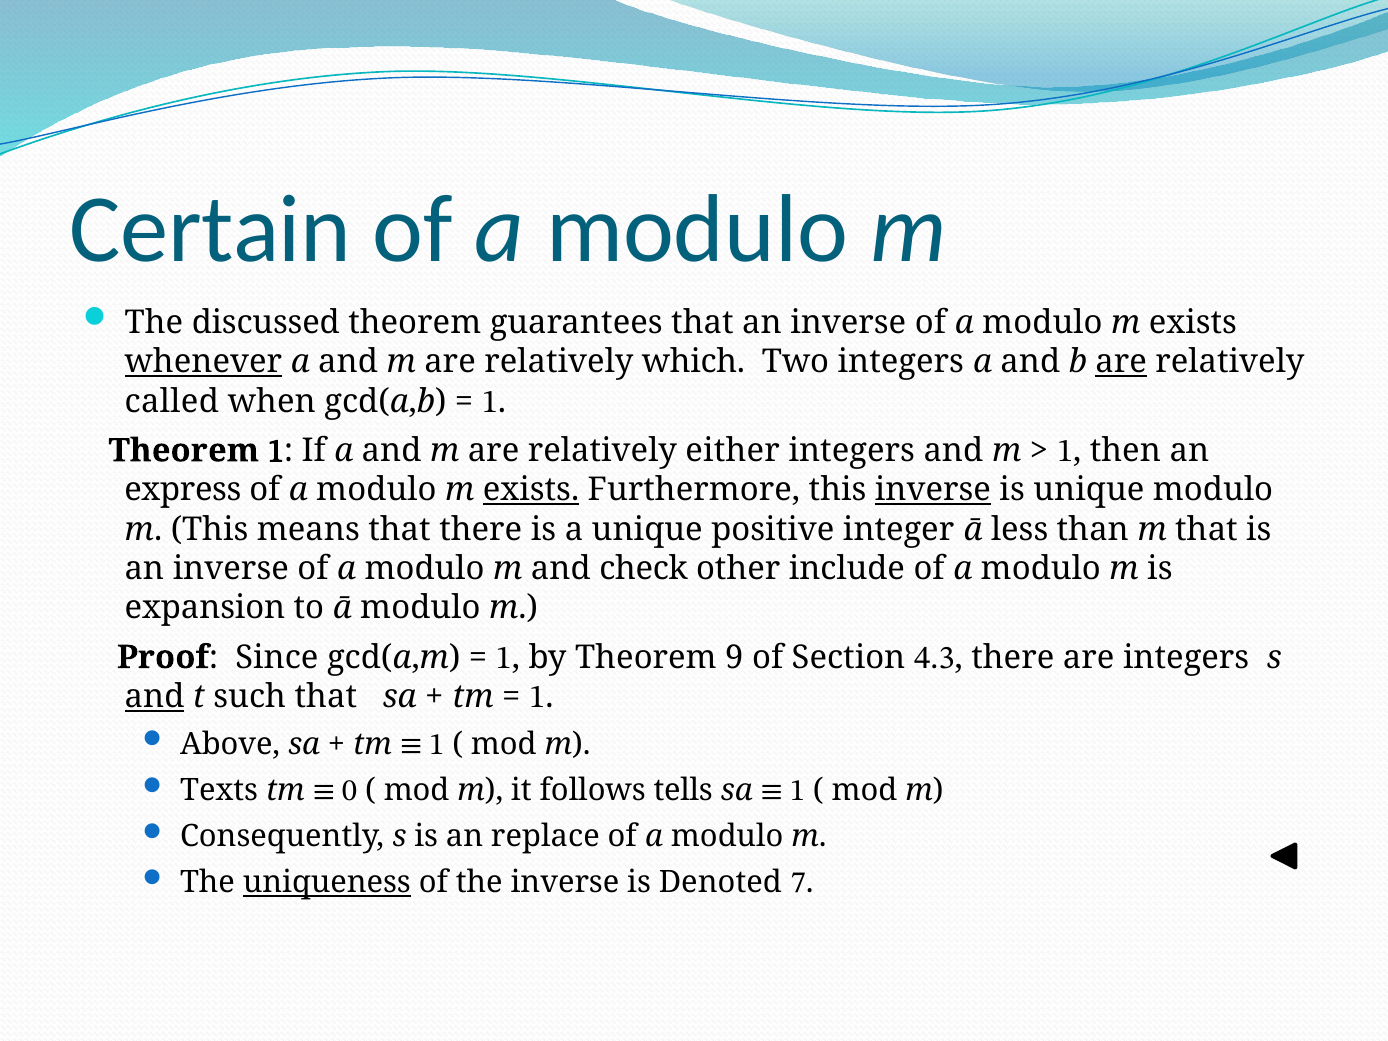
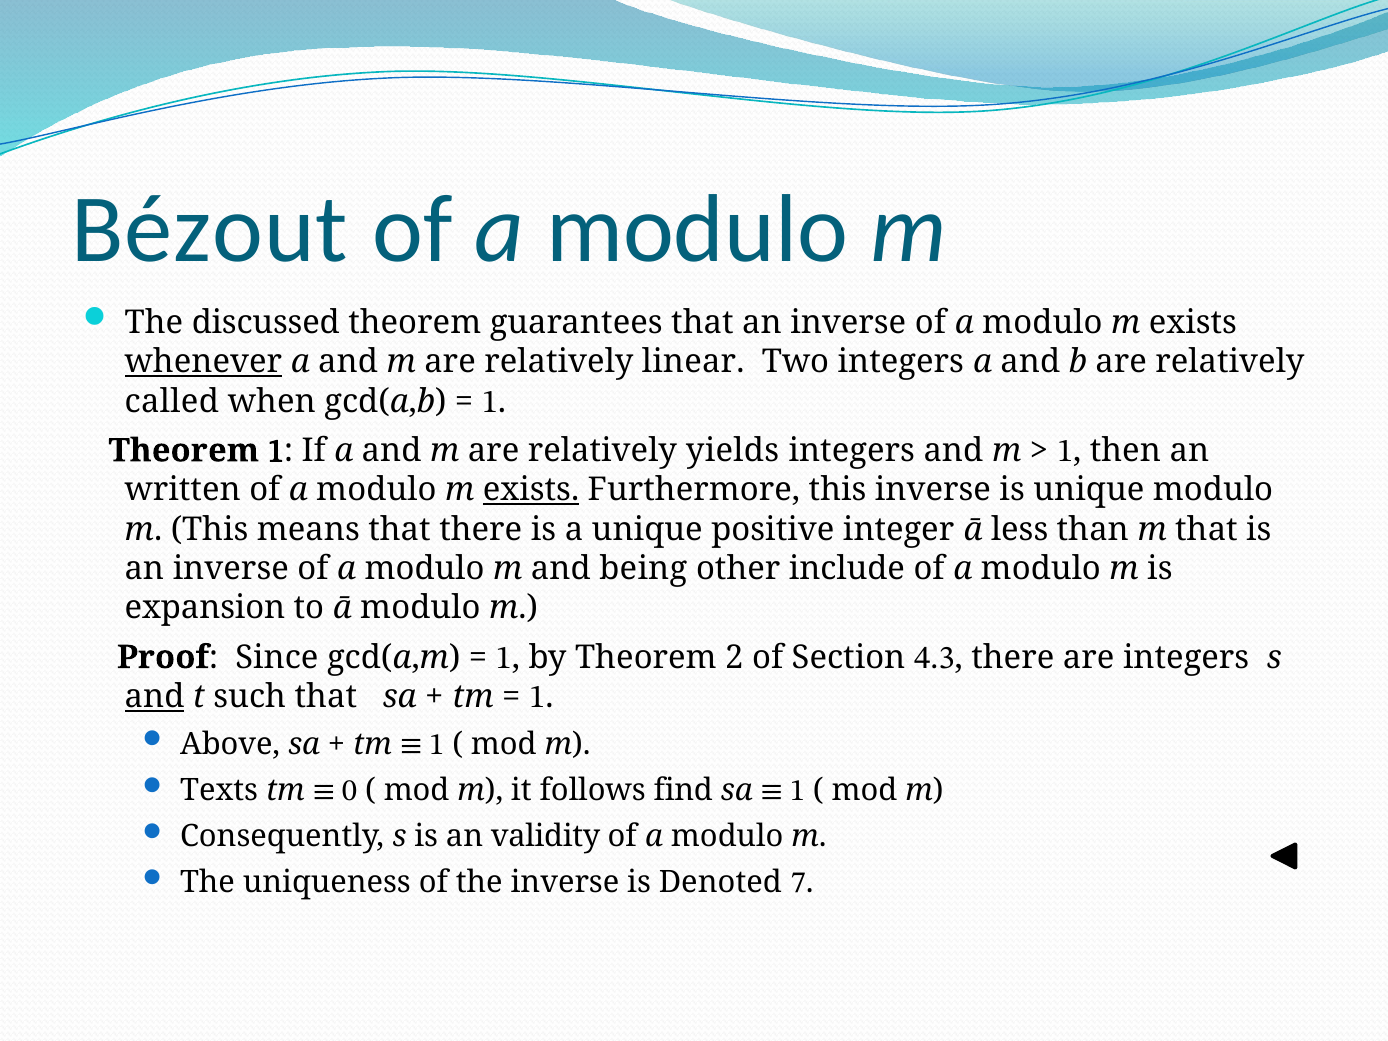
Certain: Certain -> Bézout
which: which -> linear
are at (1121, 362) underline: present -> none
either: either -> yields
express: express -> written
inverse at (933, 490) underline: present -> none
check: check -> being
9: 9 -> 2
tells: tells -> find
replace: replace -> validity
uniqueness underline: present -> none
